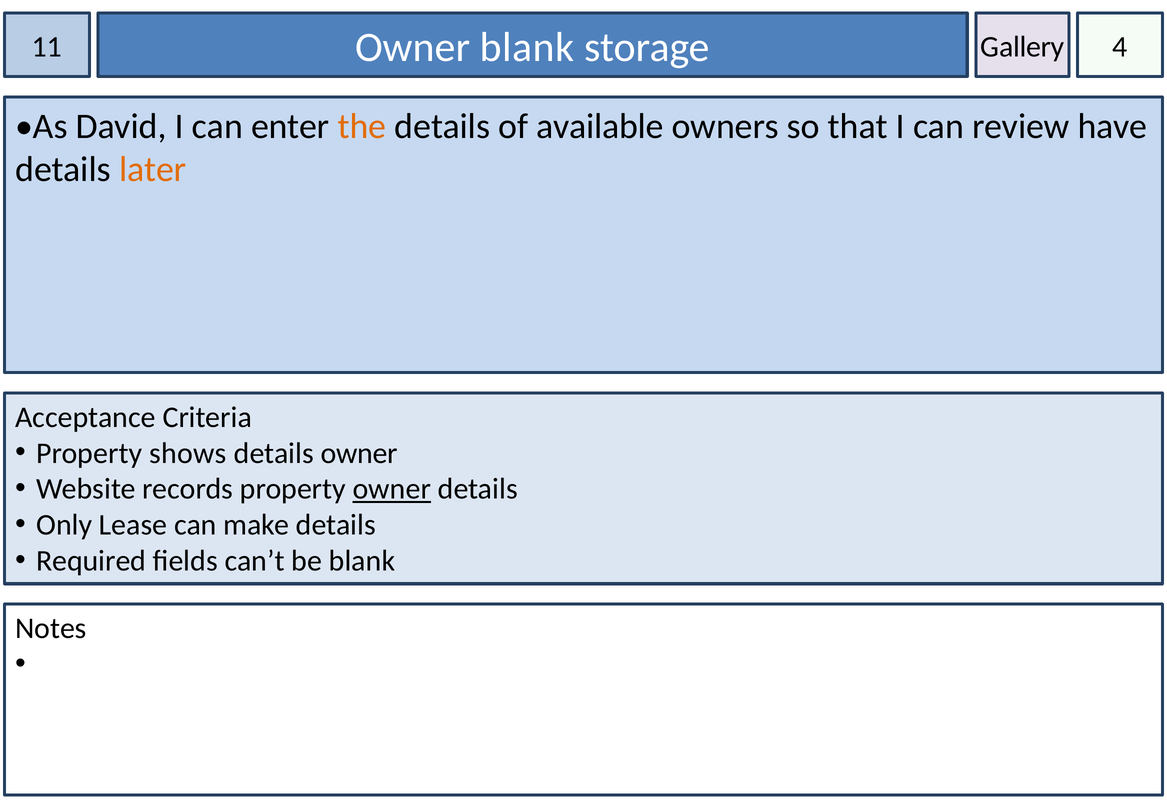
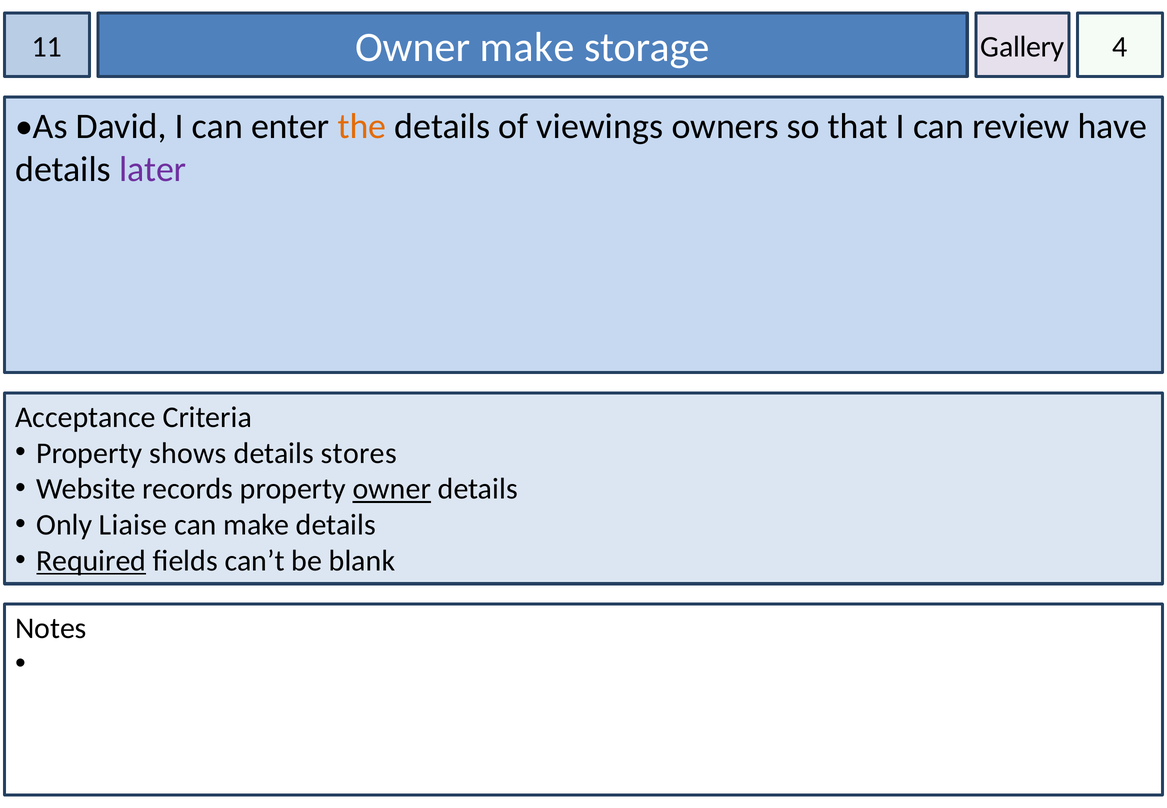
Owner blank: blank -> make
available: available -> viewings
later colour: orange -> purple
details owner: owner -> stores
Lease: Lease -> Liaise
Required underline: none -> present
